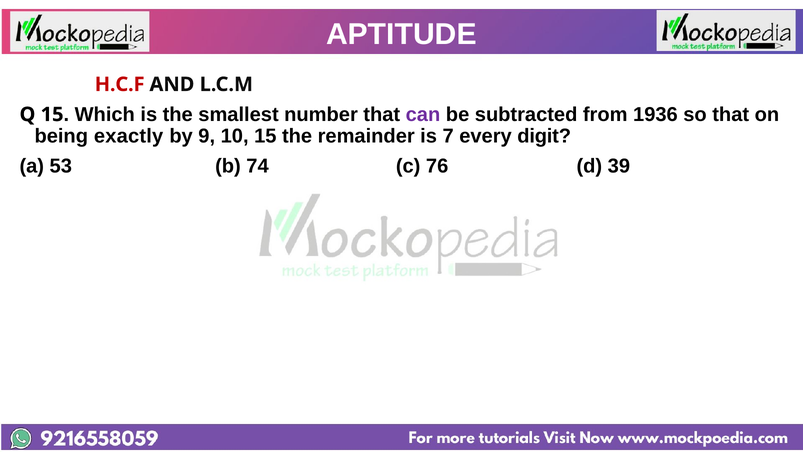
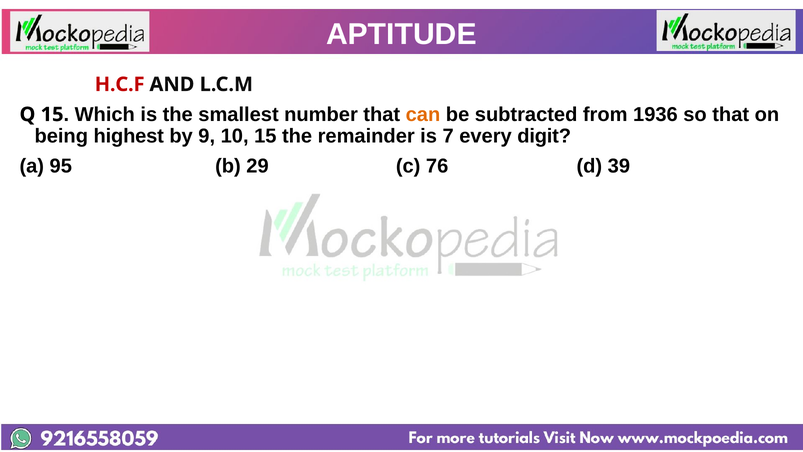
can colour: purple -> orange
exactly: exactly -> highest
53: 53 -> 95
74: 74 -> 29
